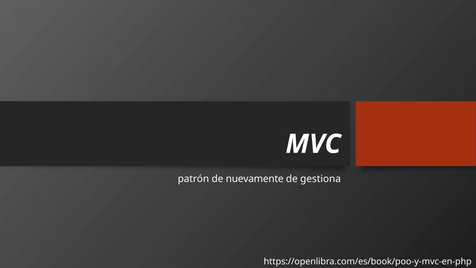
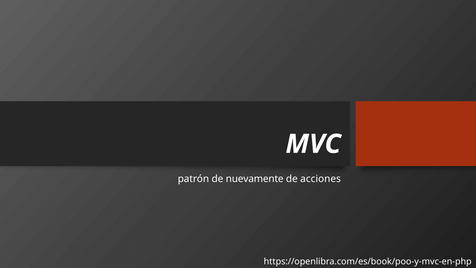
gestiona: gestiona -> acciones
